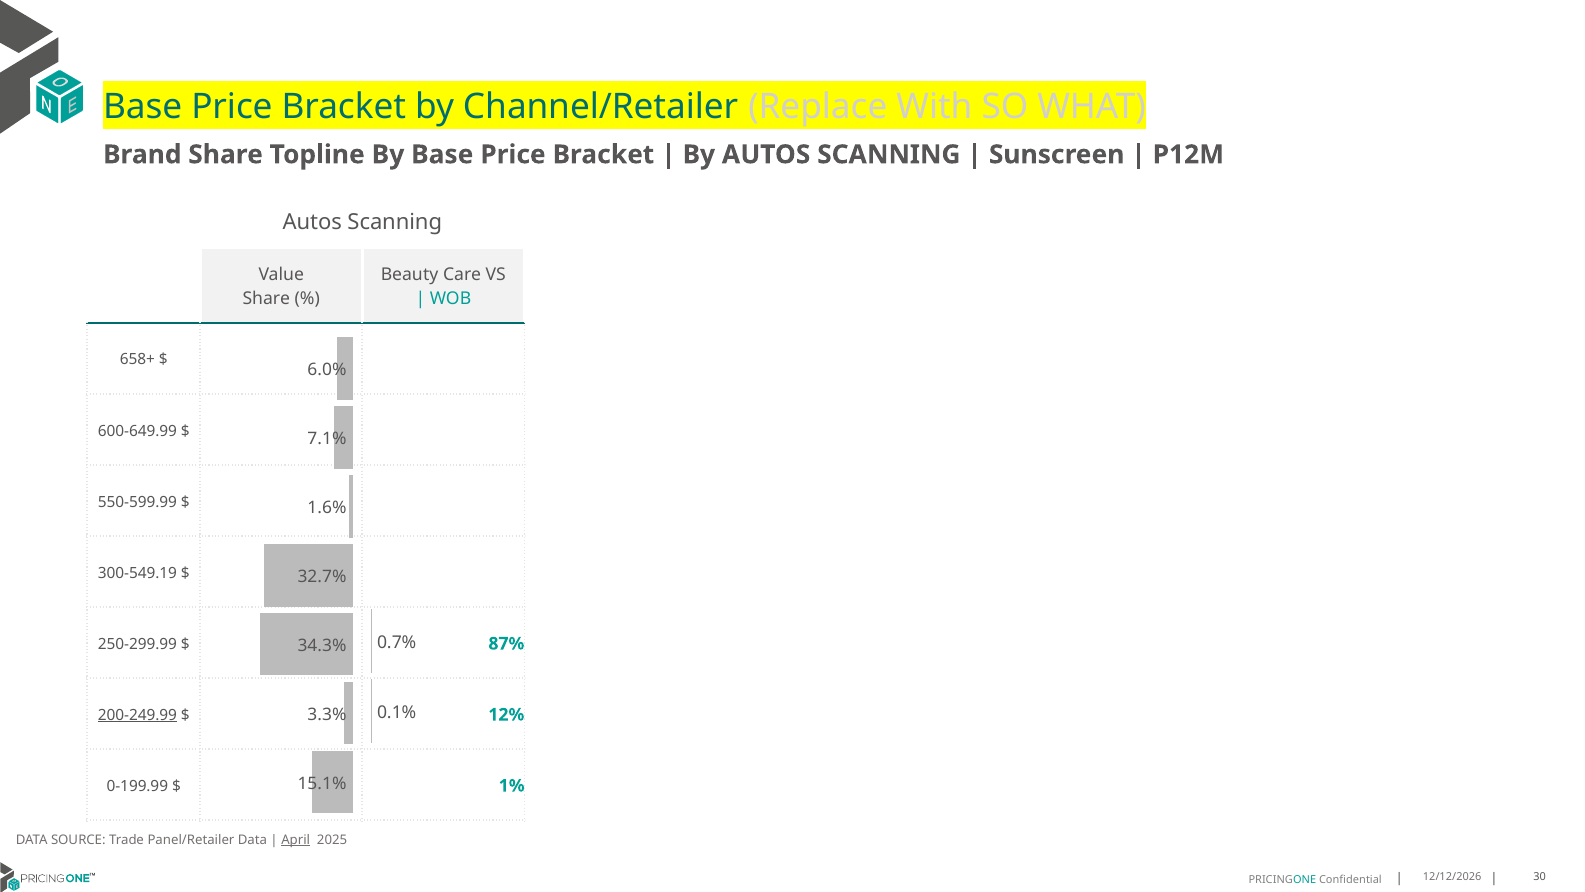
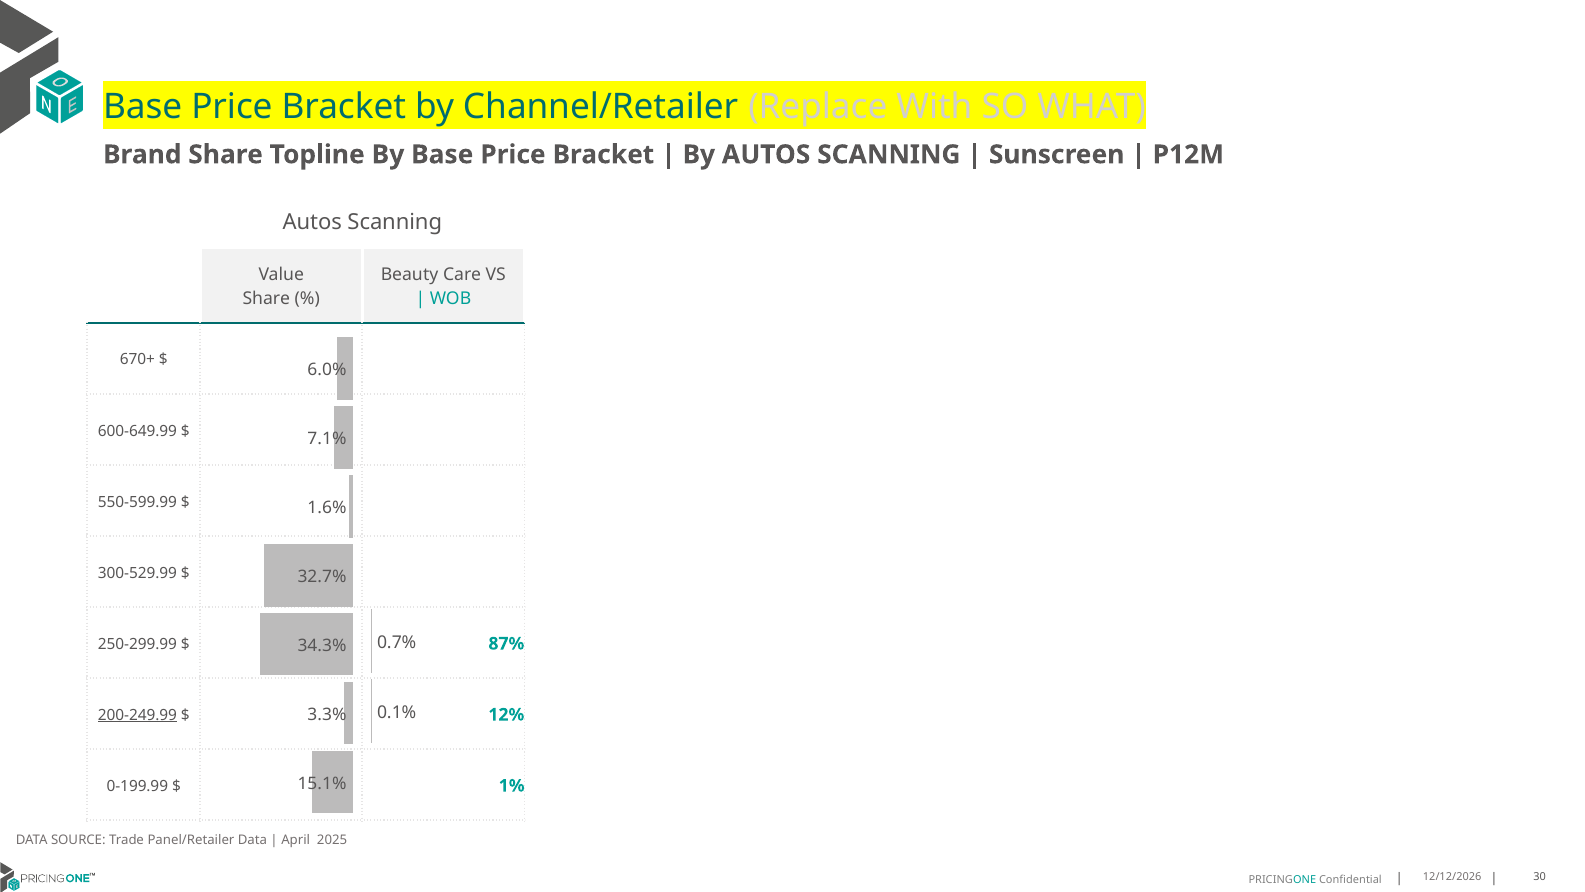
658+: 658+ -> 670+
300-549.19: 300-549.19 -> 300-529.99
April underline: present -> none
